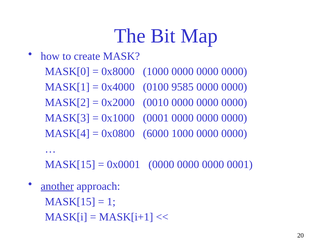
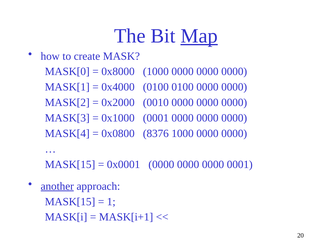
Map underline: none -> present
0100 9585: 9585 -> 0100
6000: 6000 -> 8376
